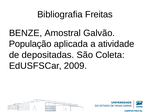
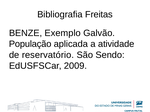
Amostral: Amostral -> Exemplo
depositadas: depositadas -> reservatório
Coleta: Coleta -> Sendo
